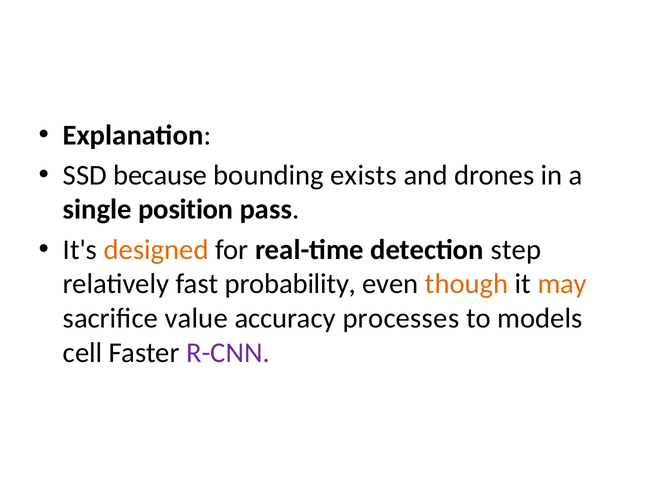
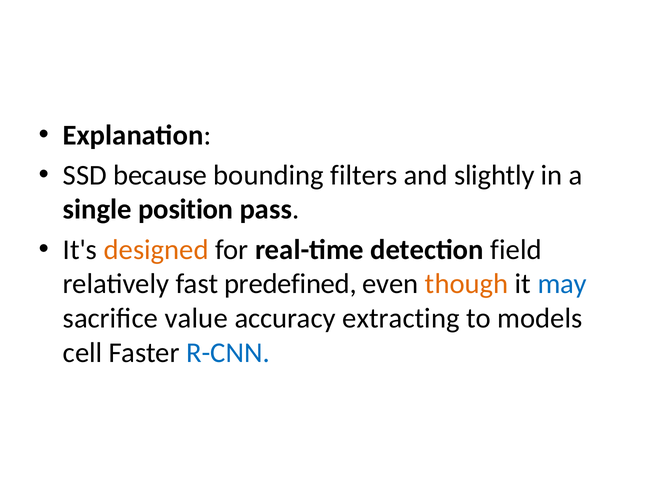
exists: exists -> filters
drones: drones -> slightly
step: step -> field
probability: probability -> predefined
may colour: orange -> blue
processes: processes -> extracting
R-CNN colour: purple -> blue
